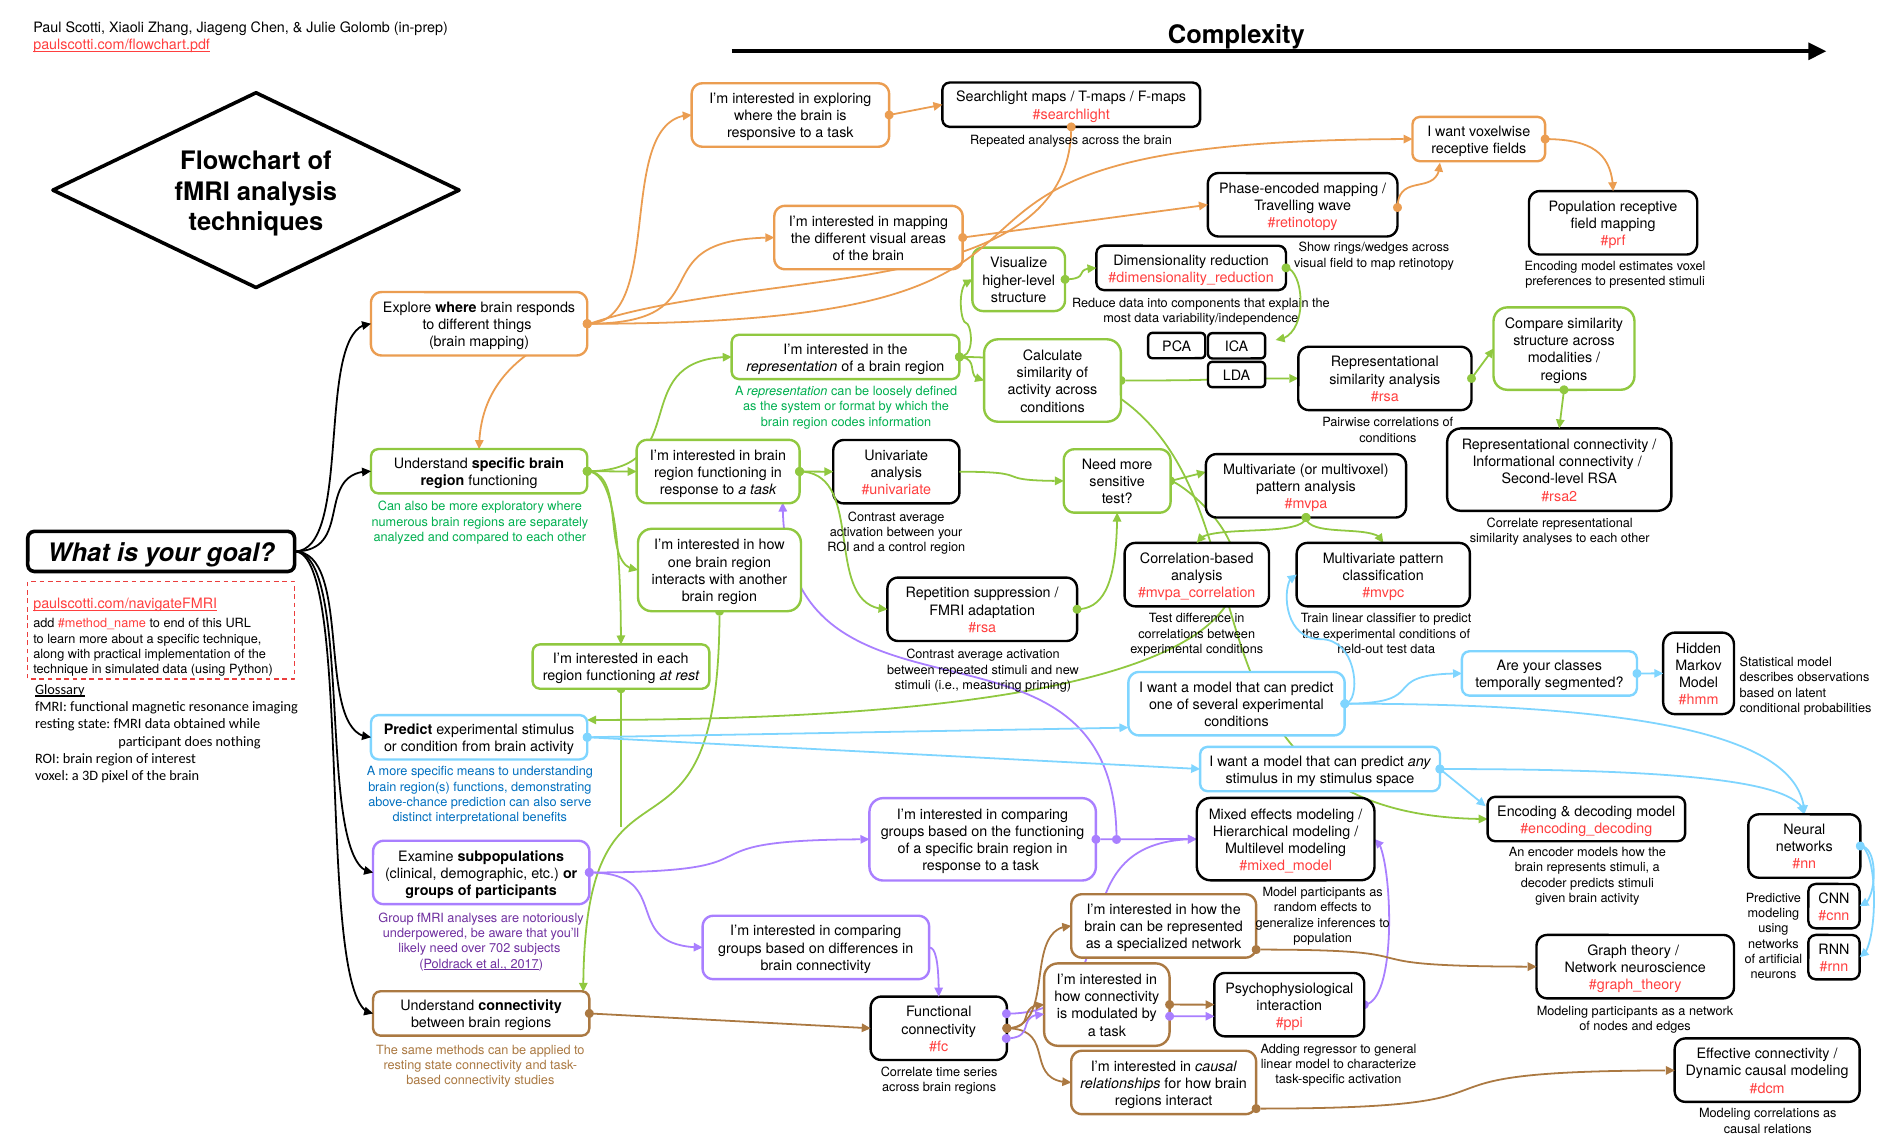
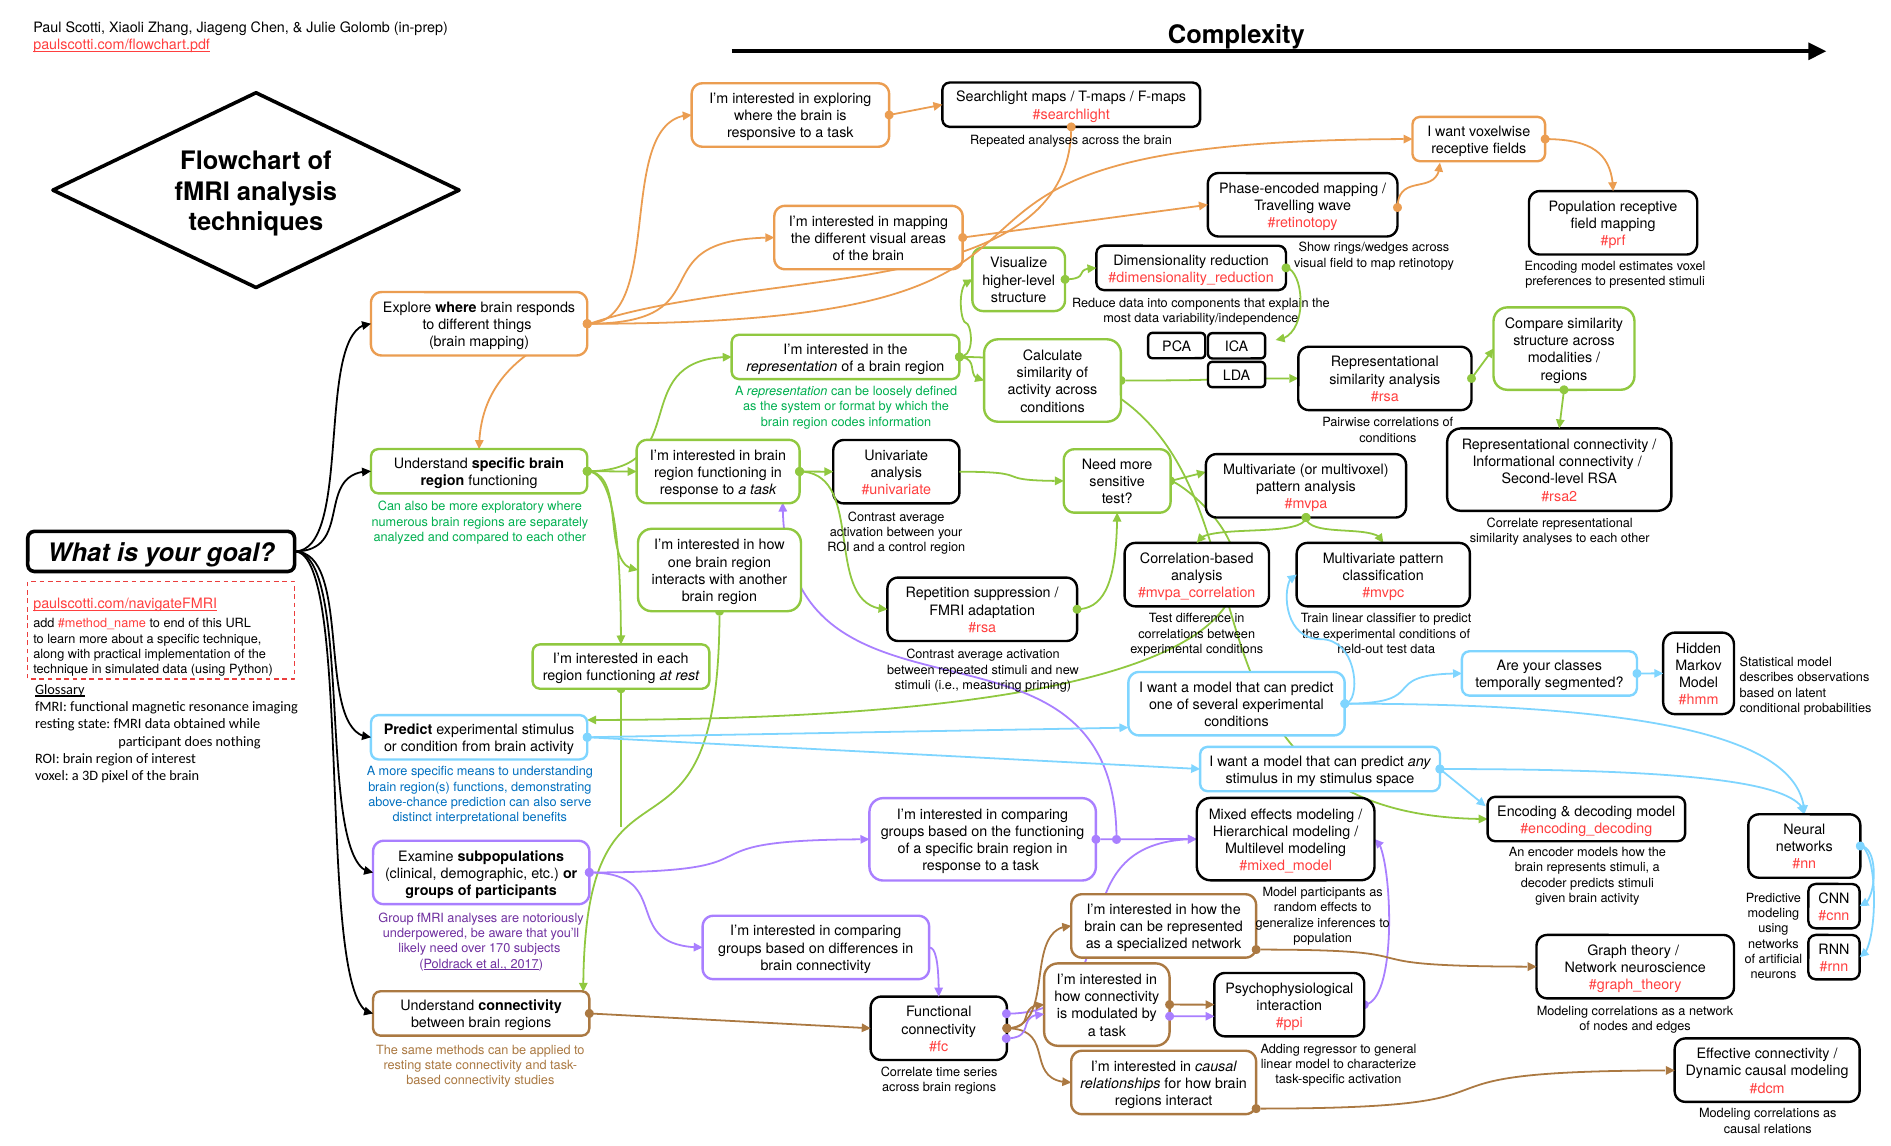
702: 702 -> 170
participants at (1625, 1011): participants -> correlations
